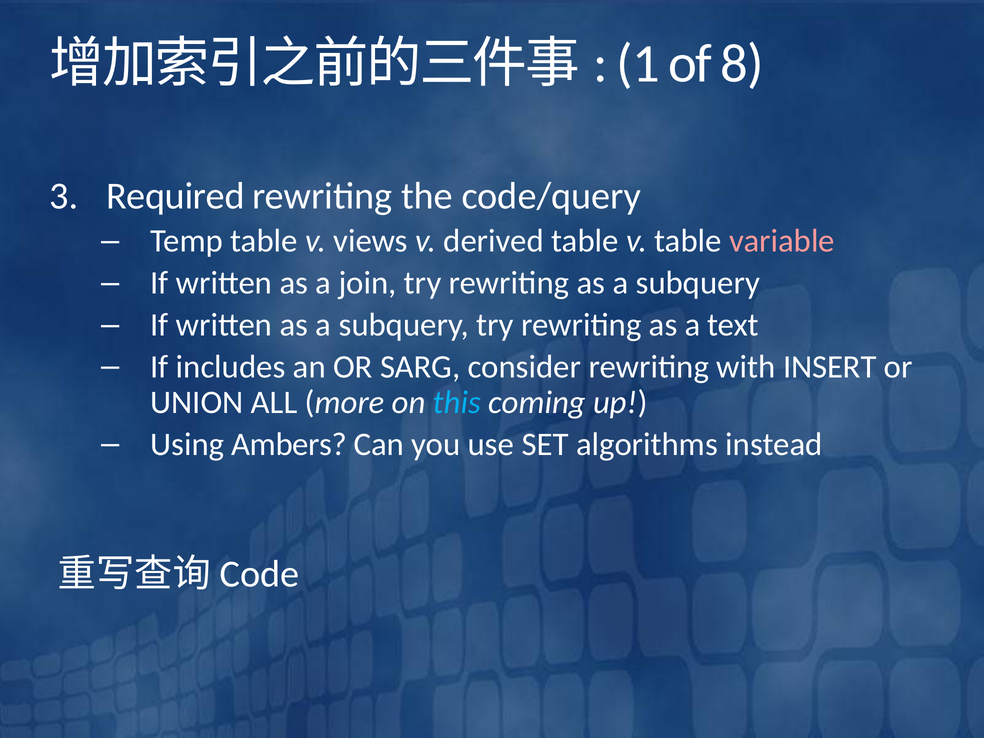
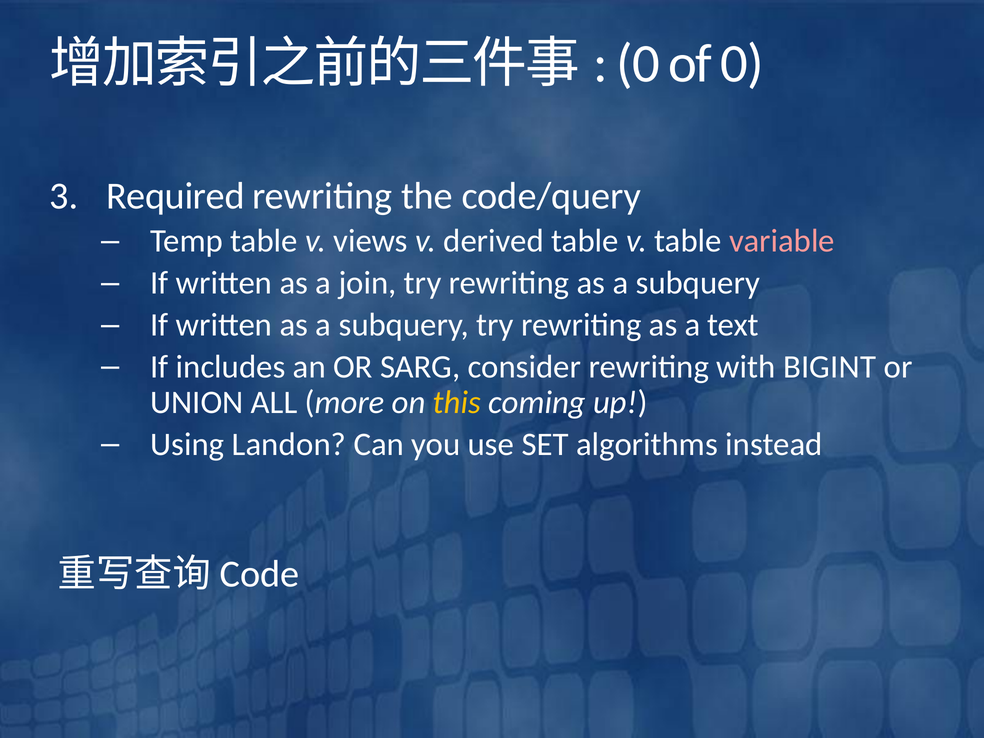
1 at (638, 64): 1 -> 0
of 8: 8 -> 0
INSERT: INSERT -> BIGINT
this colour: light blue -> yellow
Ambers: Ambers -> Landon
